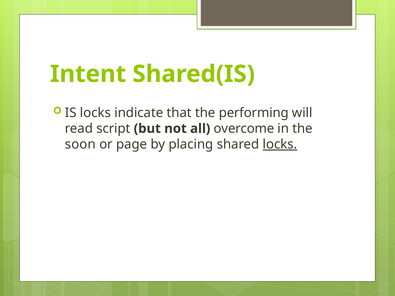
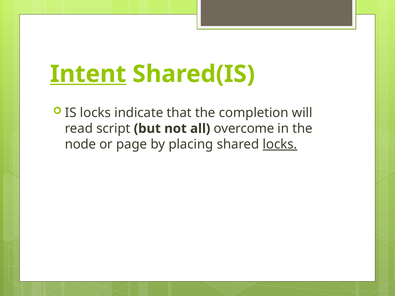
Intent underline: none -> present
performing: performing -> completion
soon: soon -> node
